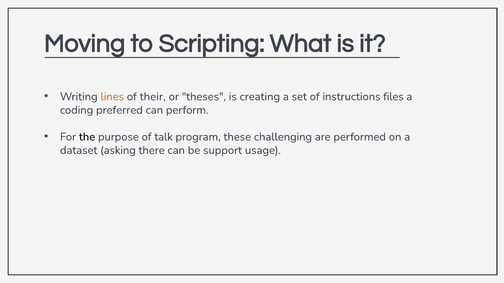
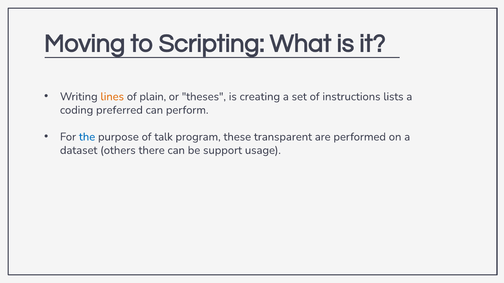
their: their -> plain
files: files -> lists
the colour: black -> blue
challenging: challenging -> transparent
asking: asking -> others
